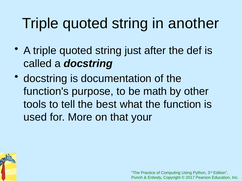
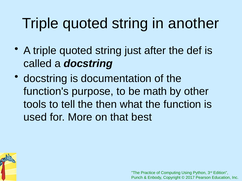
best: best -> then
your: your -> best
